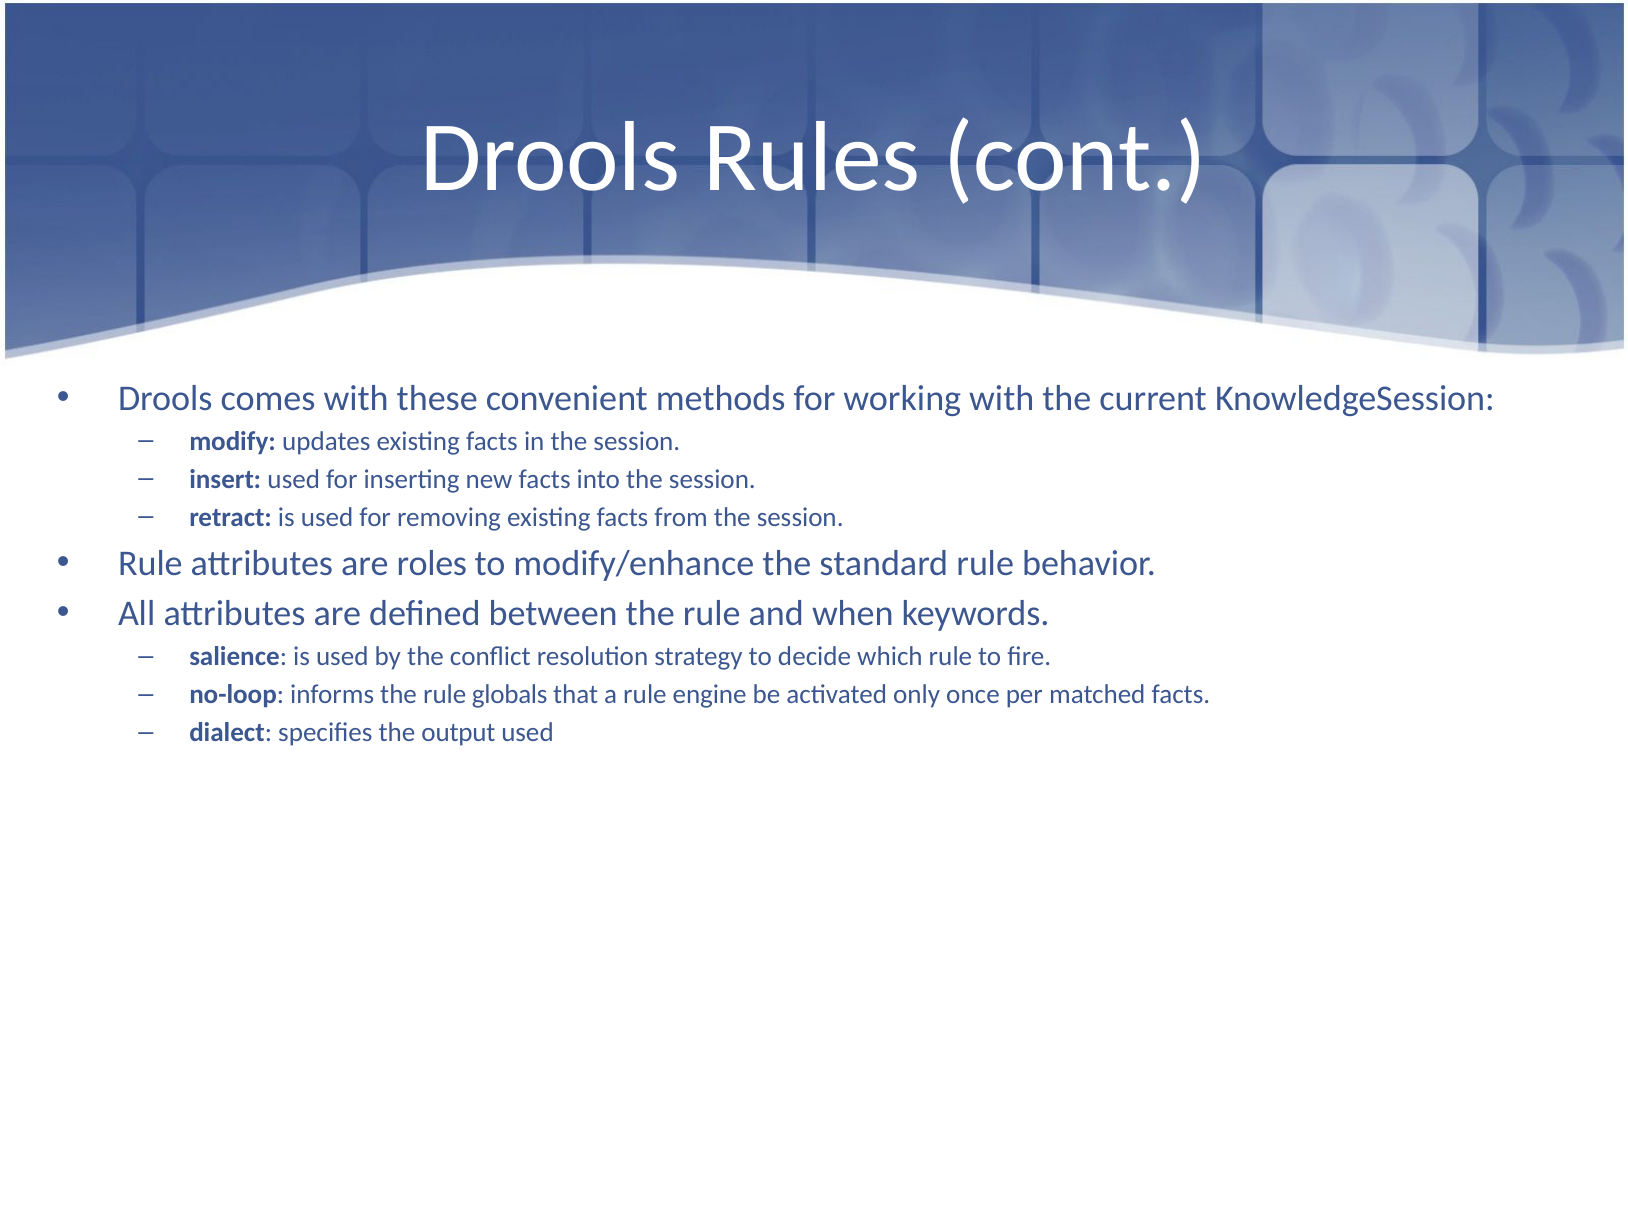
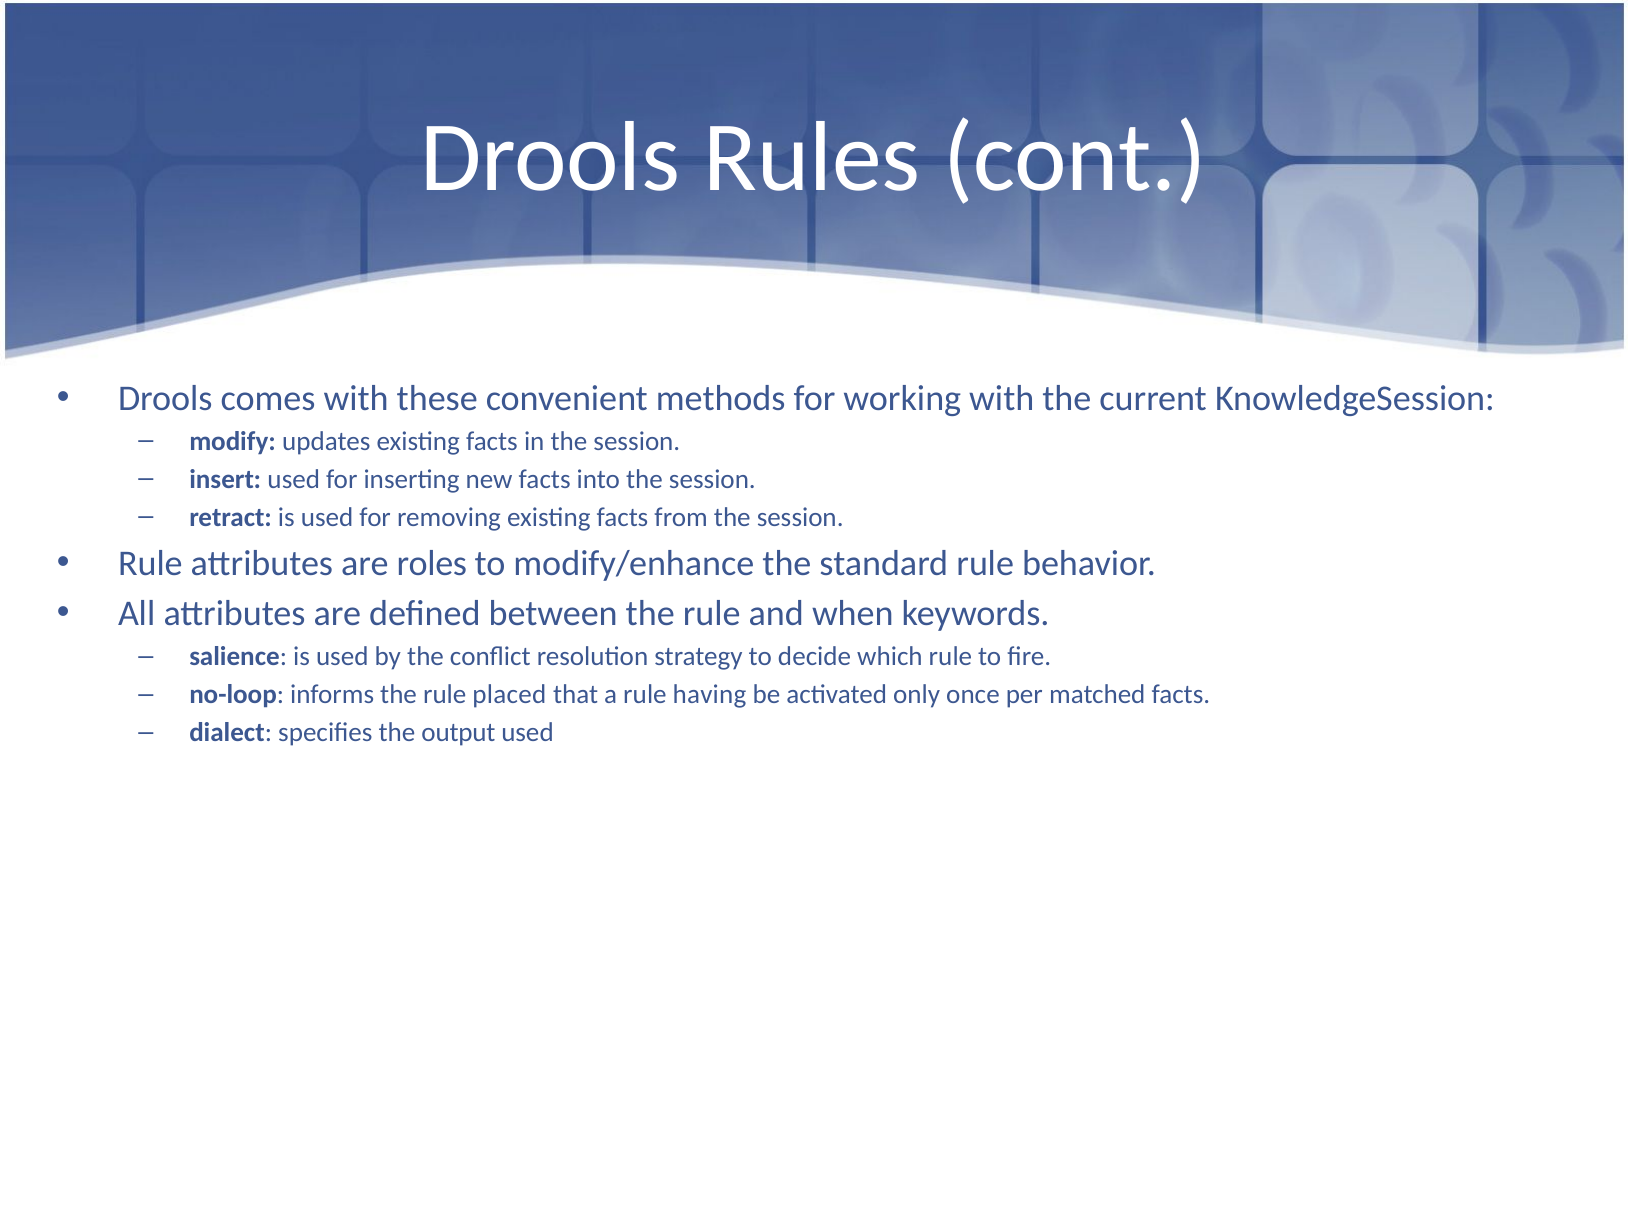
globals: globals -> placed
engine: engine -> having
